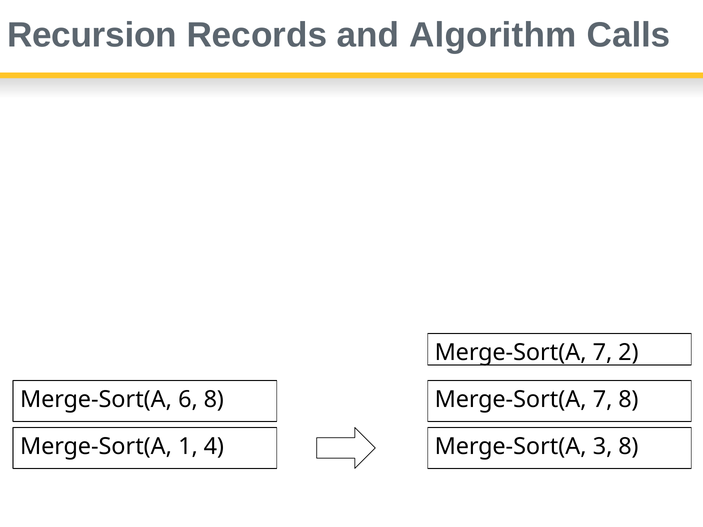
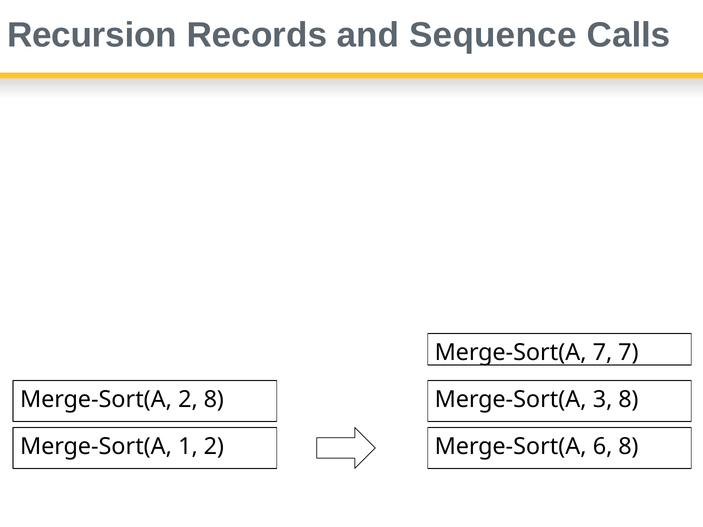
Algorithm: Algorithm -> Sequence
7 2: 2 -> 7
Merge-Sort(A 6: 6 -> 2
7 at (603, 400): 7 -> 3
1 4: 4 -> 2
3: 3 -> 6
